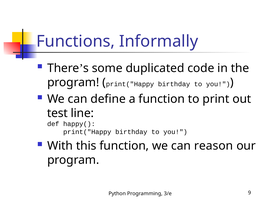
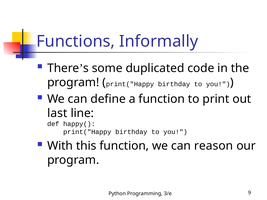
test: test -> last
